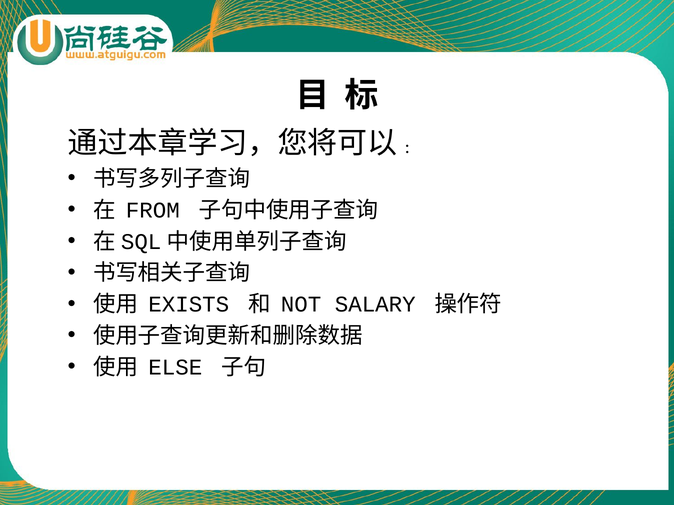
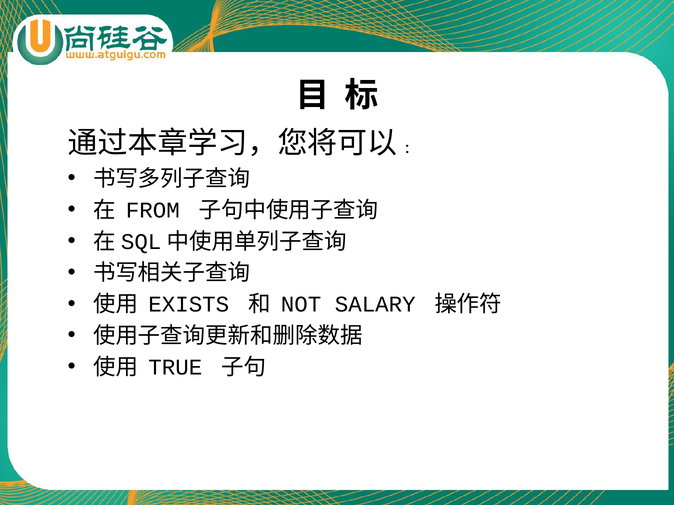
ELSE: ELSE -> TRUE
